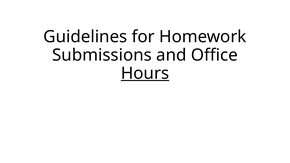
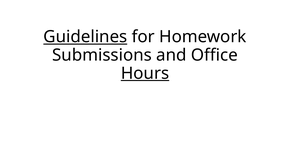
Guidelines underline: none -> present
